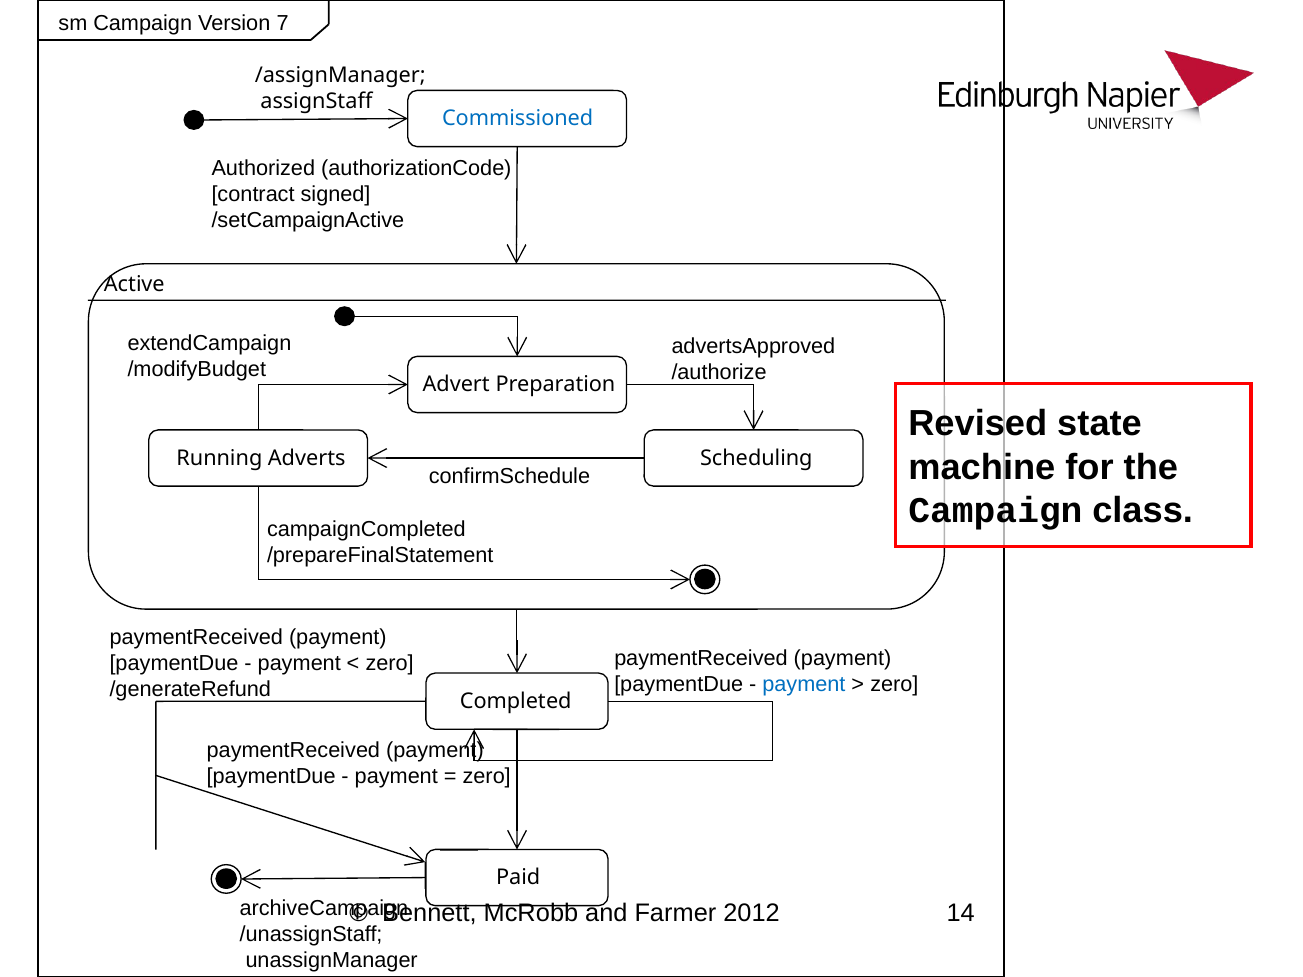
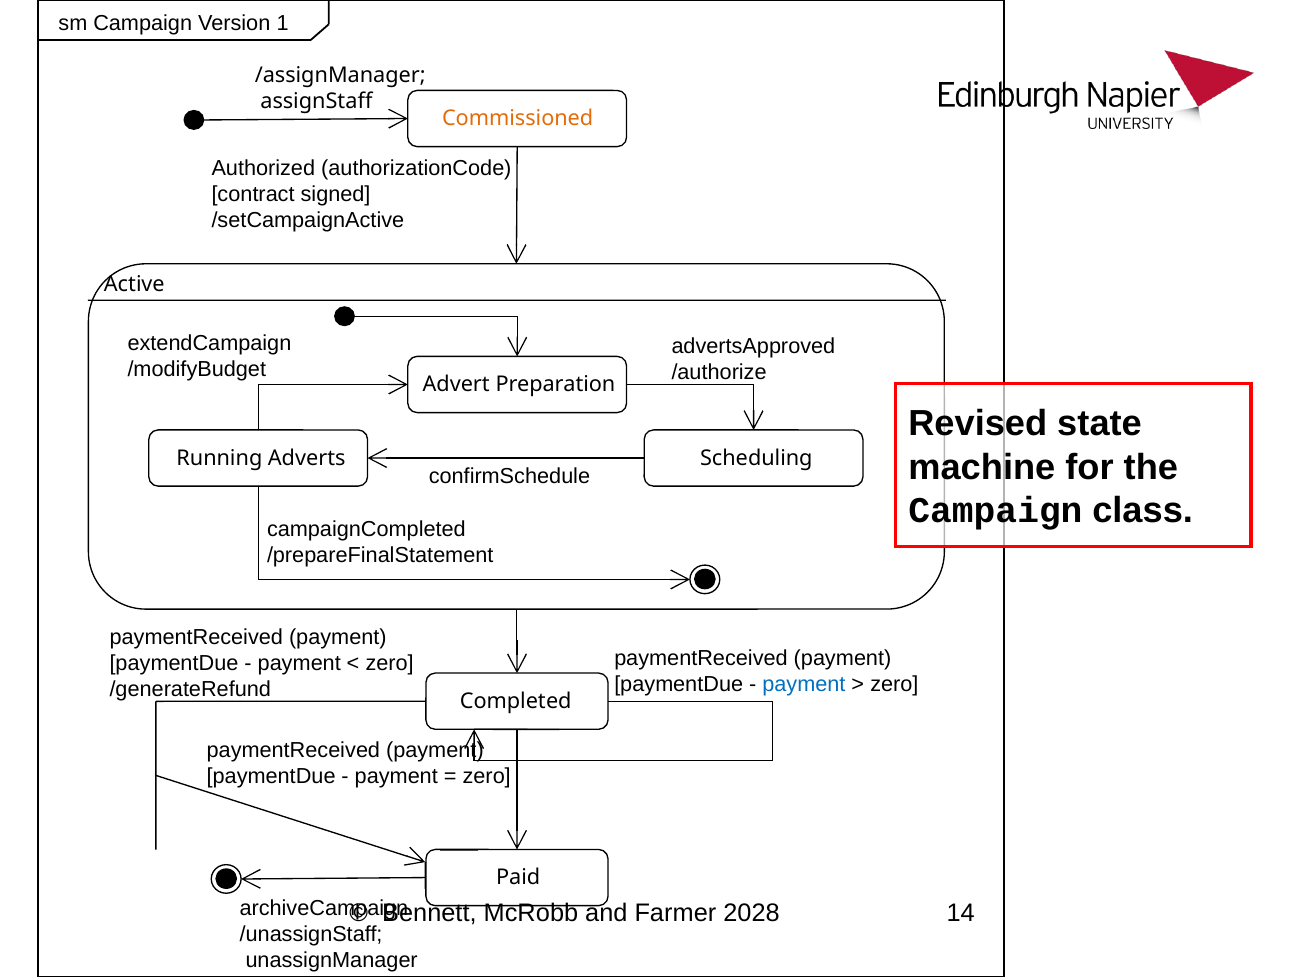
7: 7 -> 1
Commissioned colour: blue -> orange
2012: 2012 -> 2028
